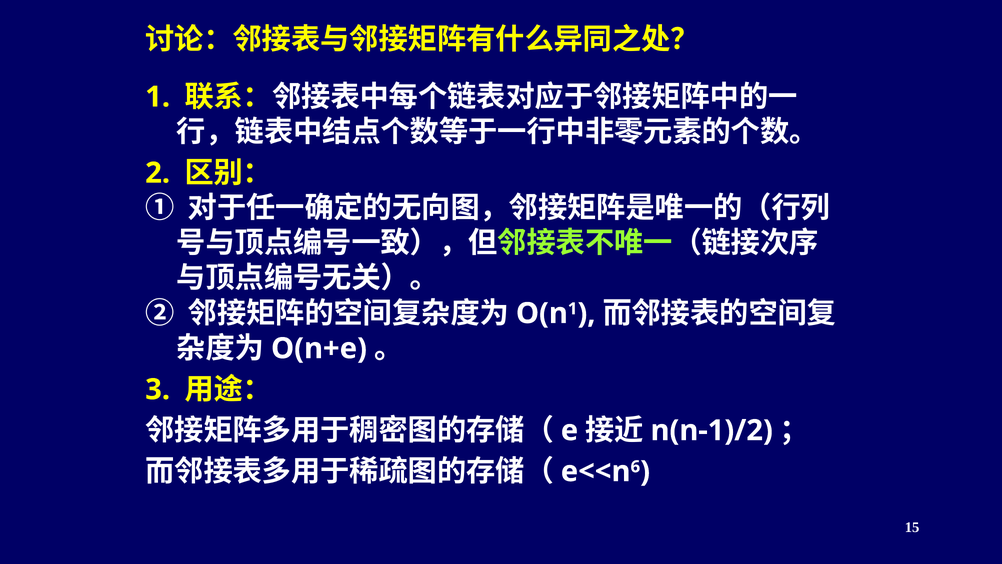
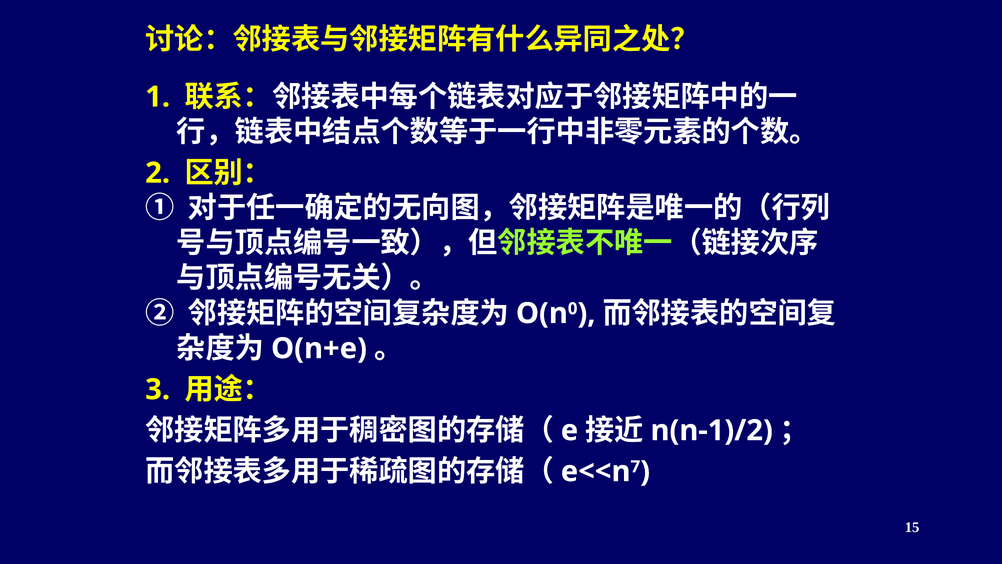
1 at (573, 309): 1 -> 0
6: 6 -> 7
